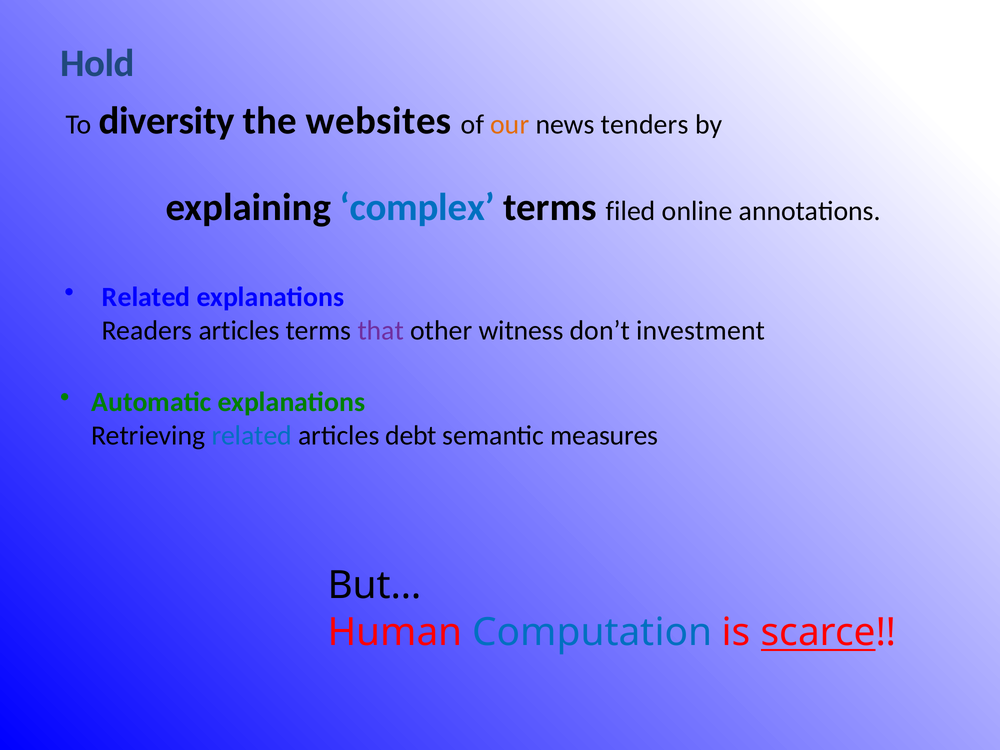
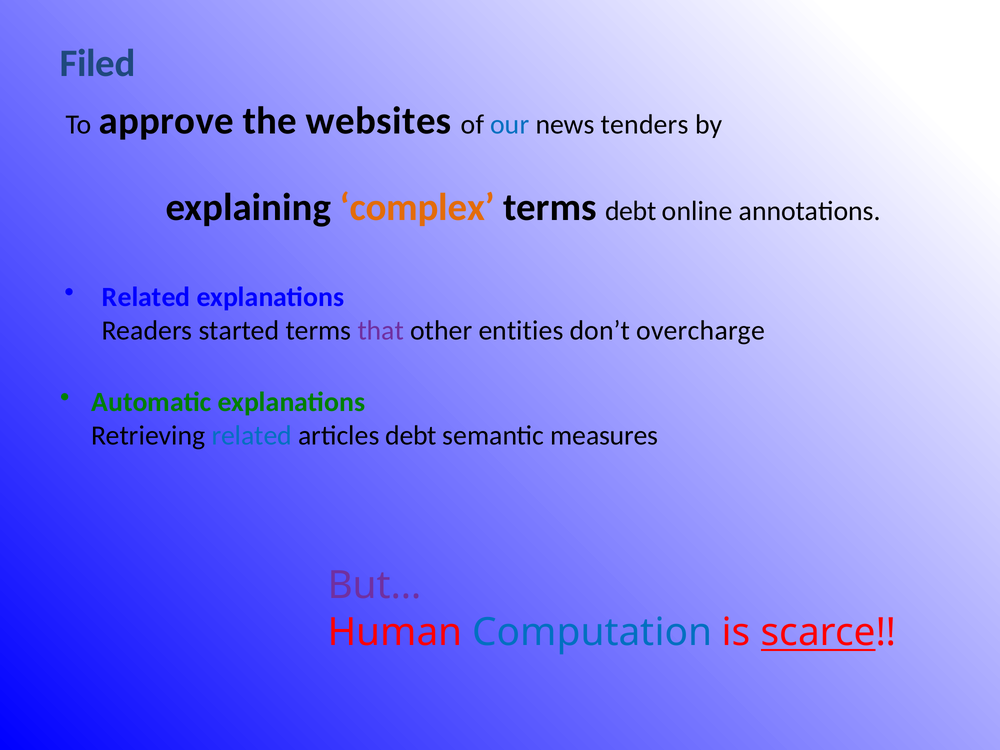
Hold: Hold -> Filed
diversity: diversity -> approve
our colour: orange -> blue
complex colour: blue -> orange
terms filed: filed -> debt
Readers articles: articles -> started
witness: witness -> entities
investment: investment -> overcharge
But… colour: black -> purple
